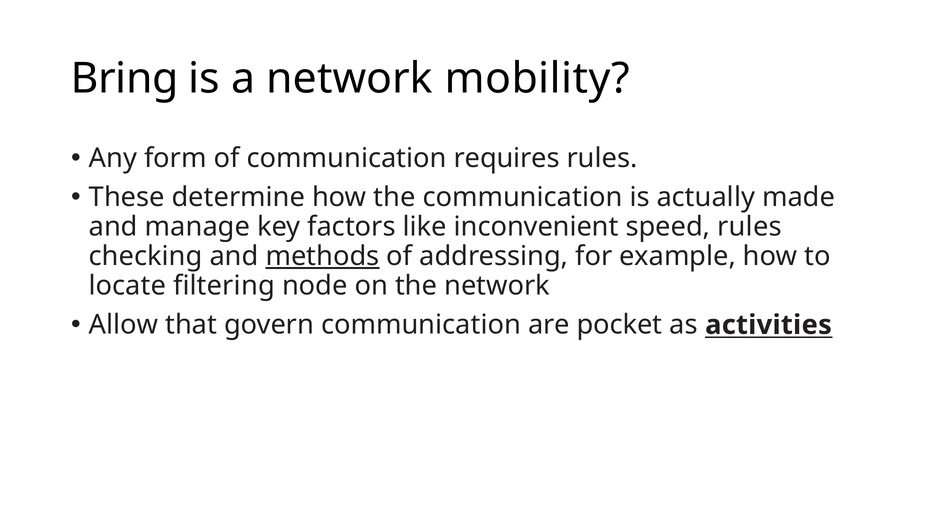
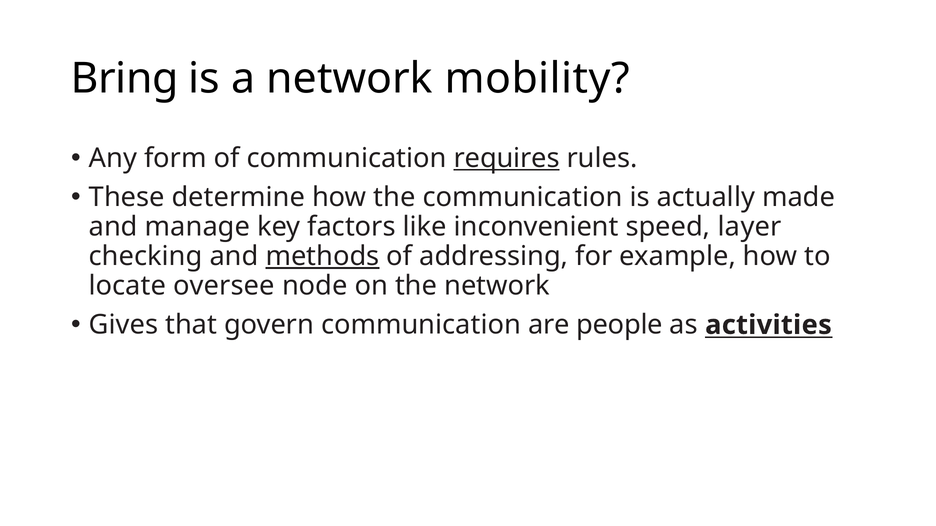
requires underline: none -> present
speed rules: rules -> layer
filtering: filtering -> oversee
Allow: Allow -> Gives
pocket: pocket -> people
